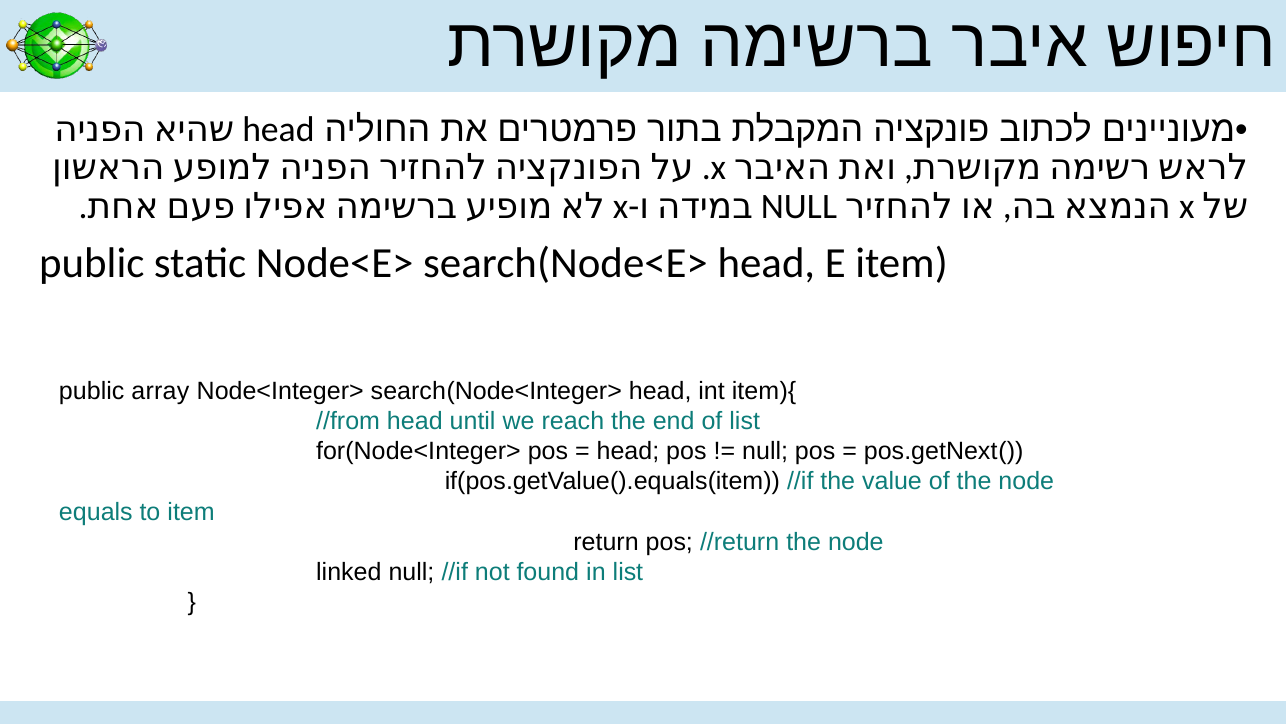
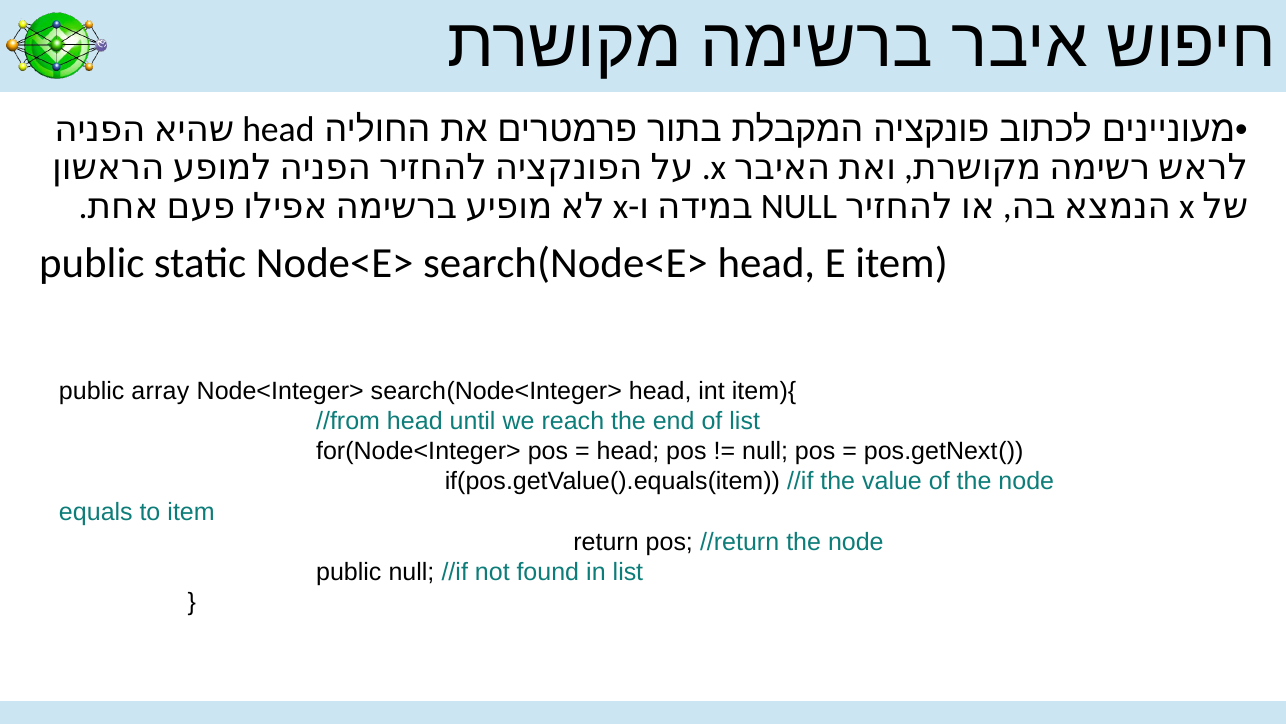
linked at (349, 571): linked -> public
